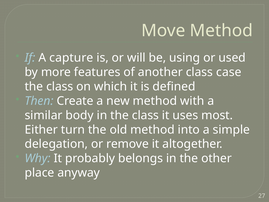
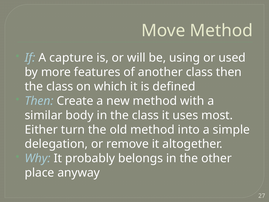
class case: case -> then
